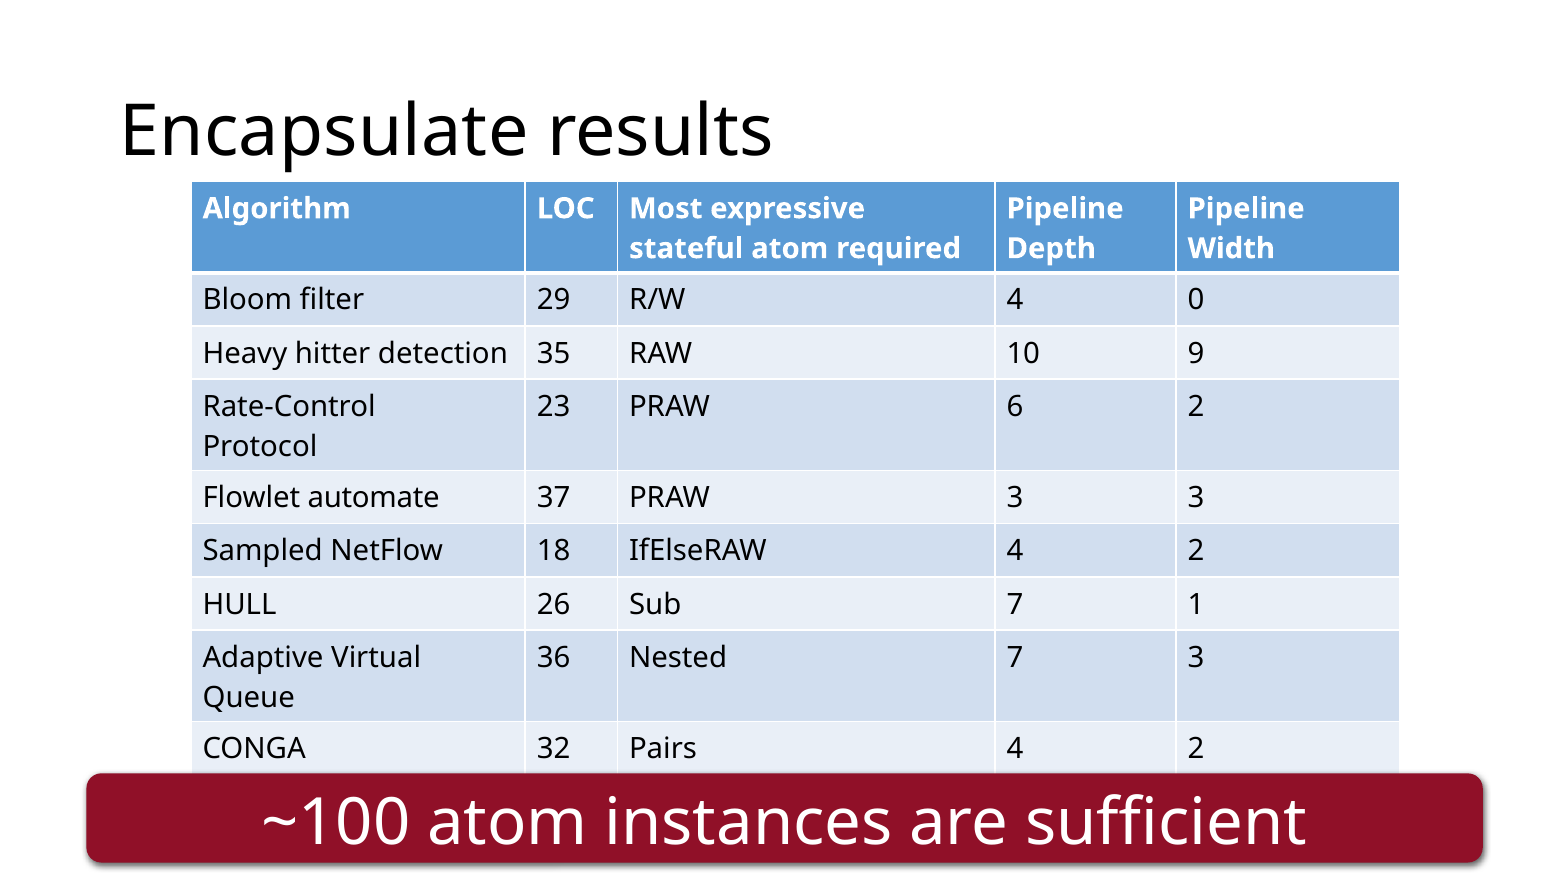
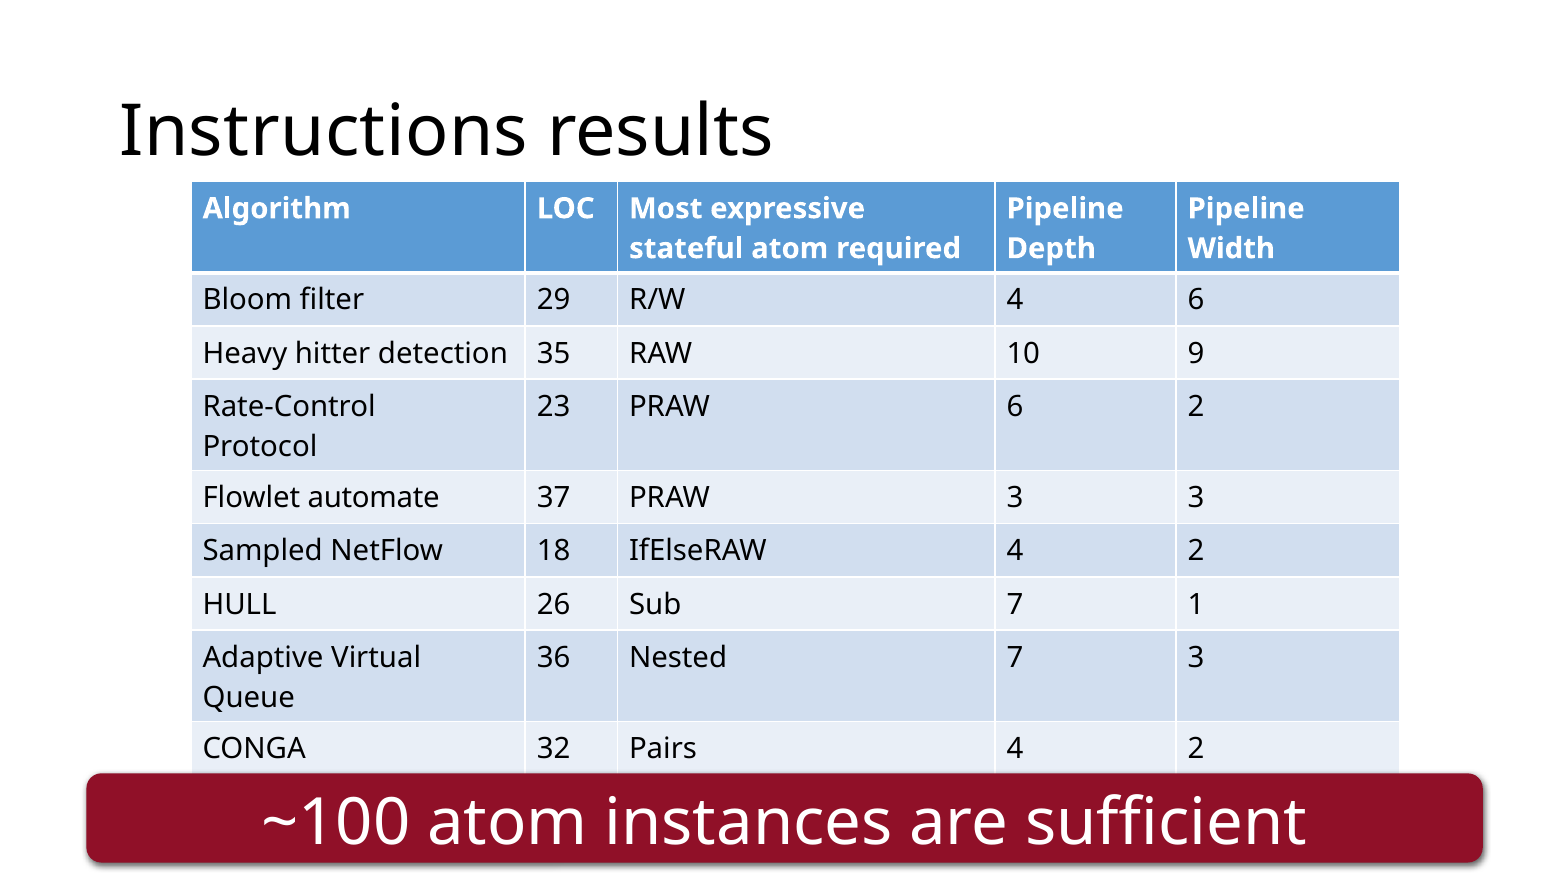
Encapsulate: Encapsulate -> Instructions
4 0: 0 -> 6
